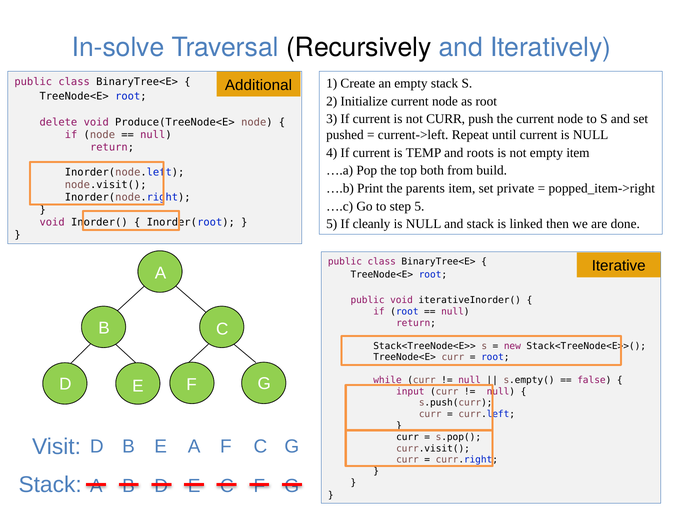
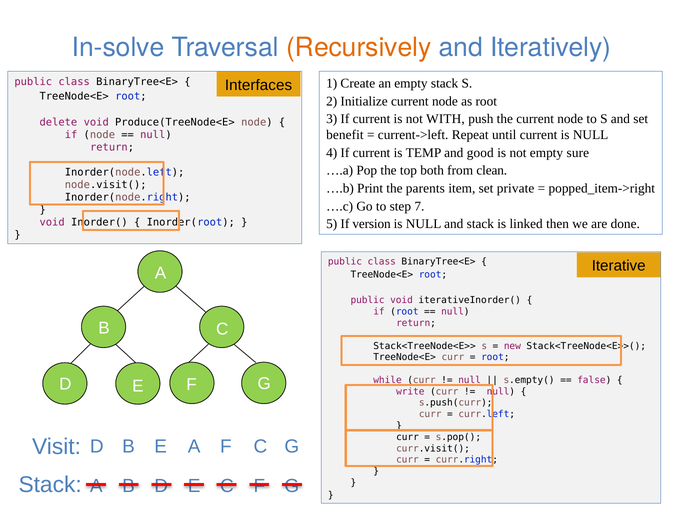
Recursively colour: black -> orange
Additional: Additional -> Interfaces
not CURR: CURR -> WITH
pushed: pushed -> benefit
roots: roots -> good
empty item: item -> sure
build: build -> clean
step 5: 5 -> 7
cleanly: cleanly -> version
input: input -> write
